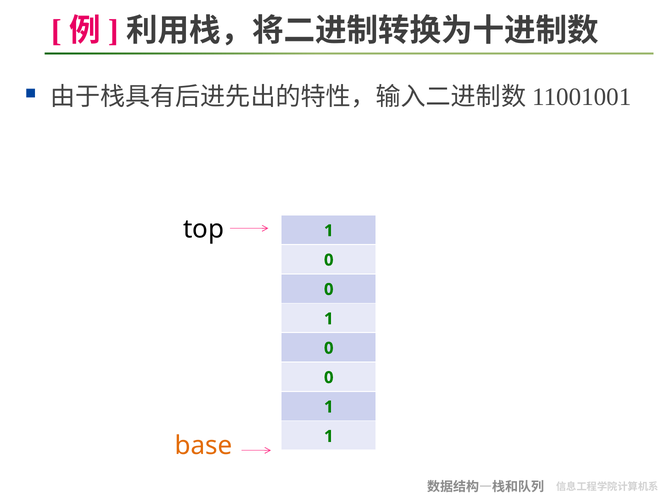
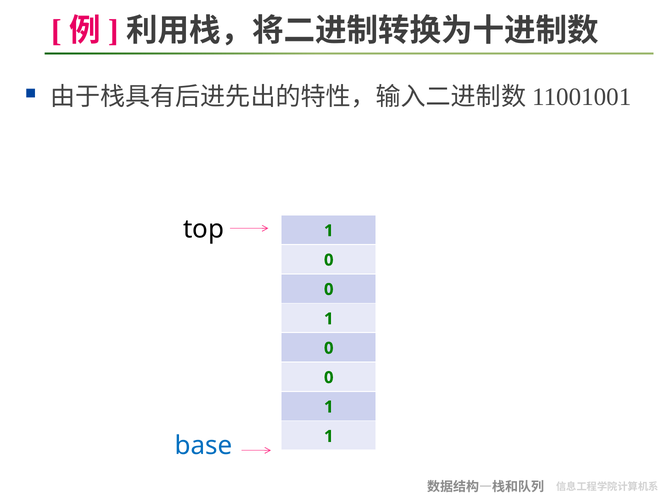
base colour: orange -> blue
